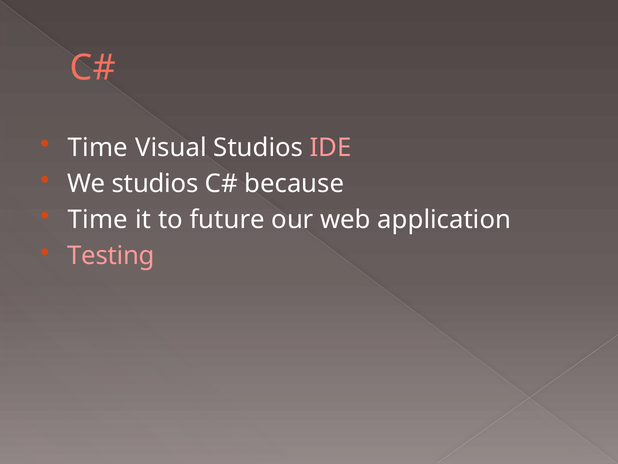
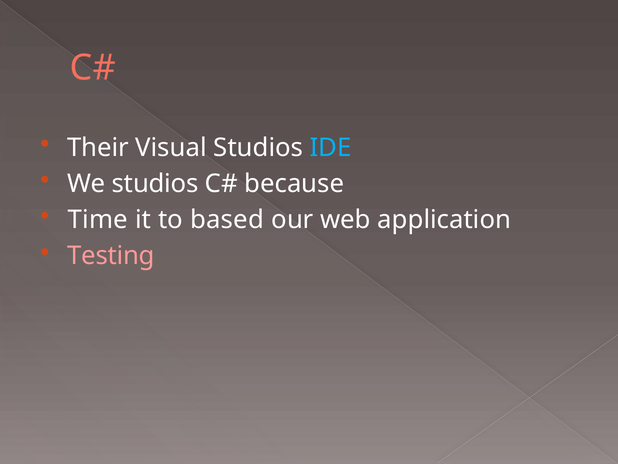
Time at (98, 148): Time -> Their
IDE colour: pink -> light blue
future: future -> based
